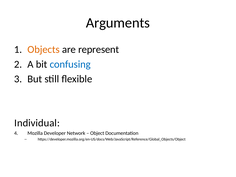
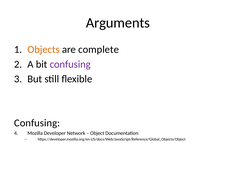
represent: represent -> complete
confusing at (70, 64) colour: blue -> purple
Individual at (37, 123): Individual -> Confusing
